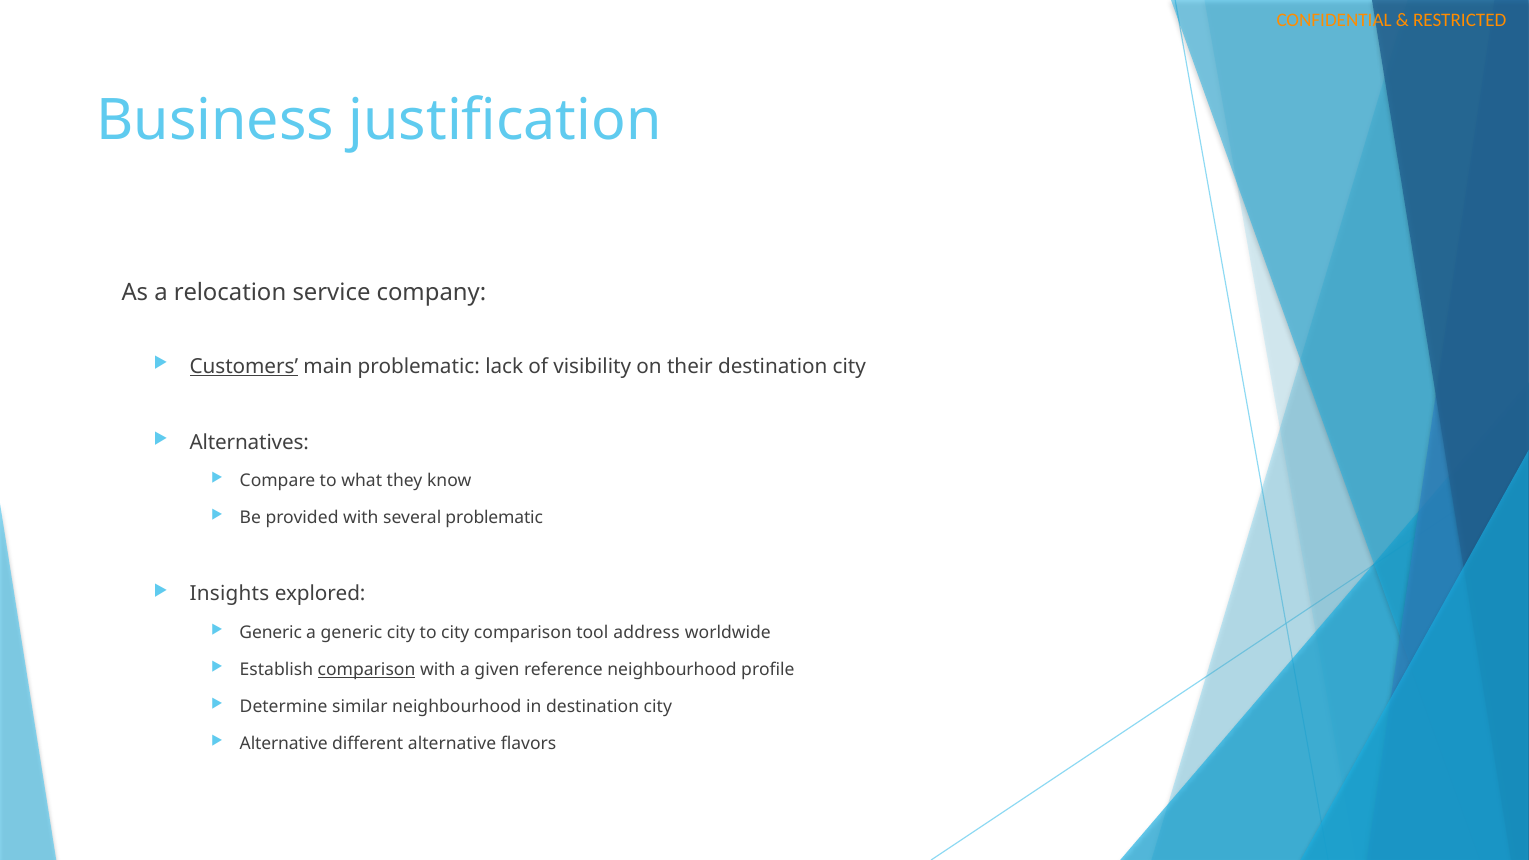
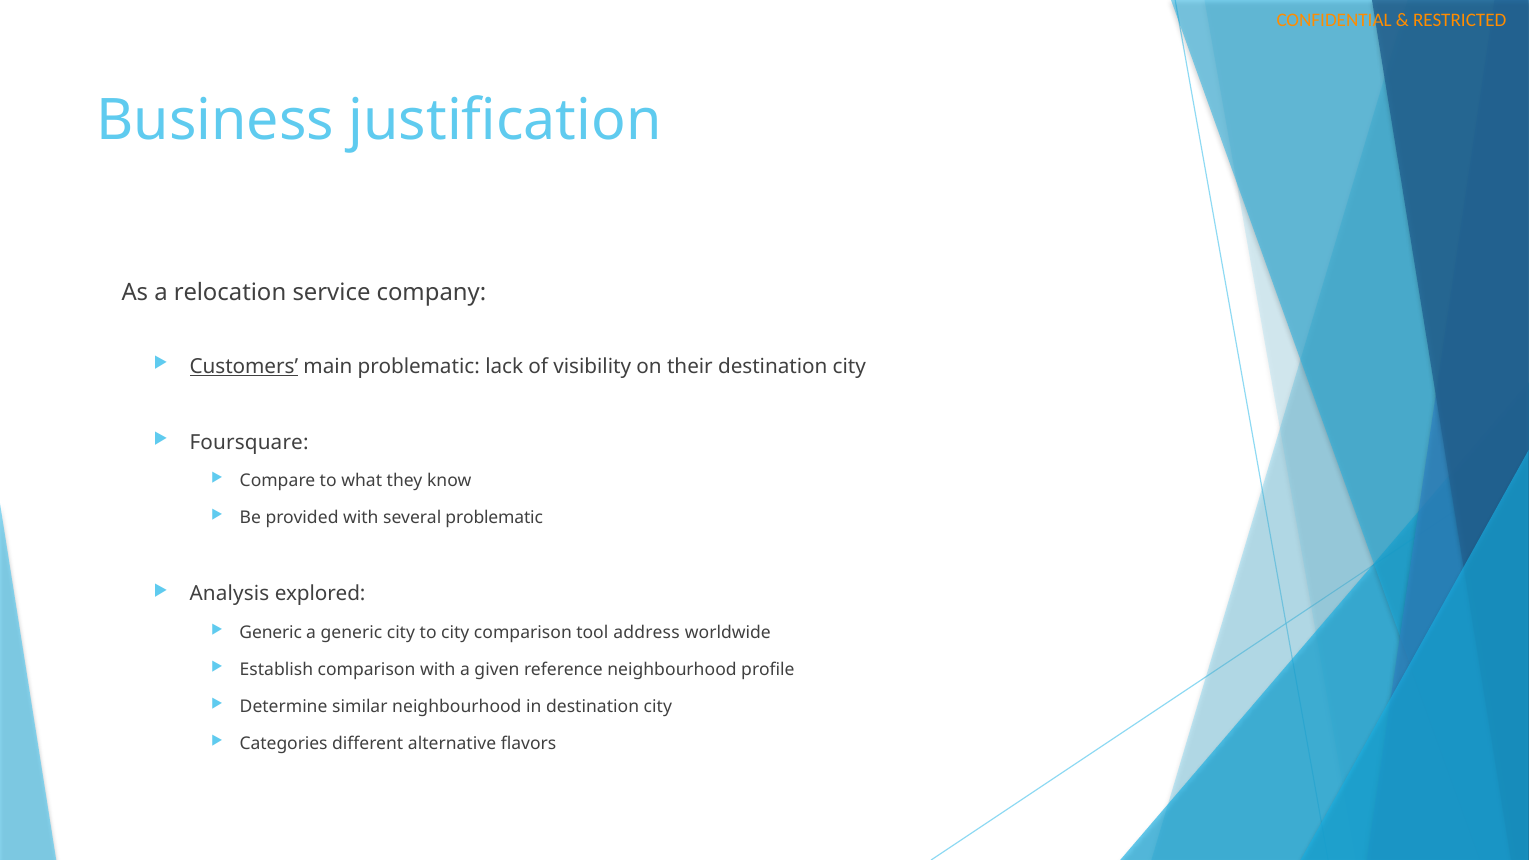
Alternatives: Alternatives -> Foursquare
Insights: Insights -> Analysis
comparison at (367, 670) underline: present -> none
Alternative at (284, 744): Alternative -> Categories
